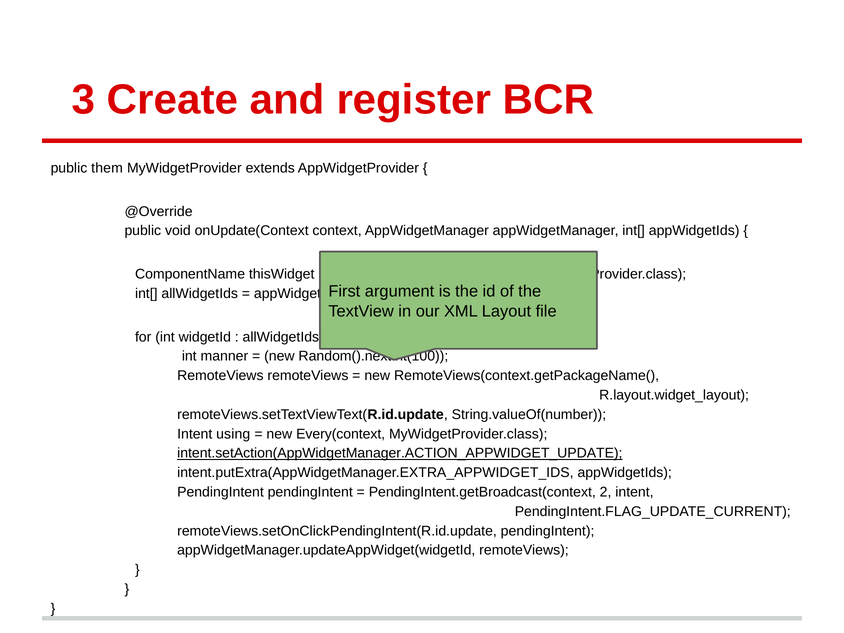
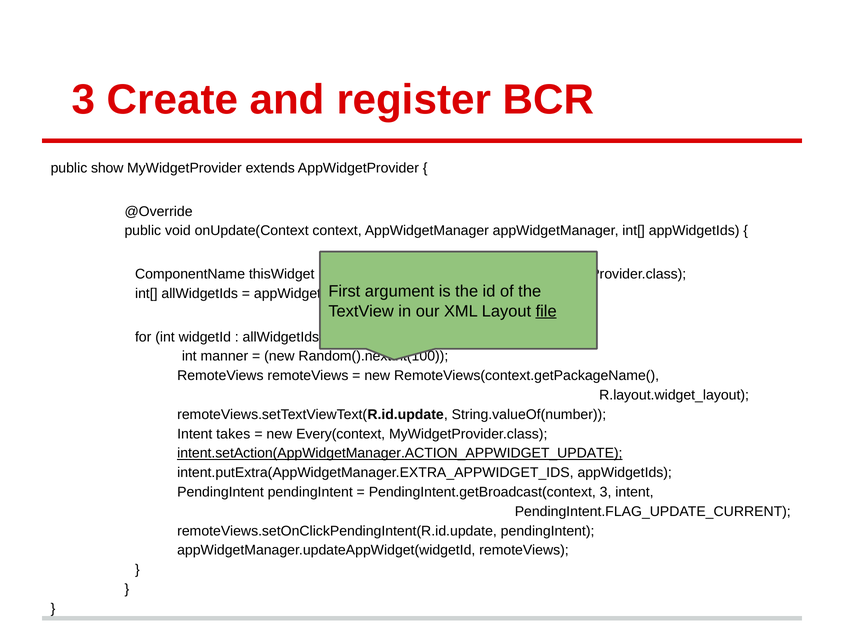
them: them -> show
file underline: none -> present
using: using -> takes
PendingIntent.getBroadcast(context 2: 2 -> 3
